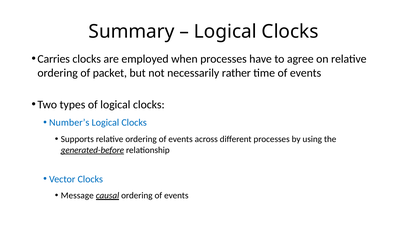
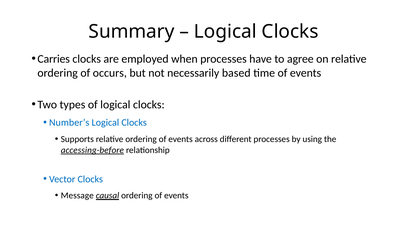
packet: packet -> occurs
rather: rather -> based
generated-before: generated-before -> accessing-before
